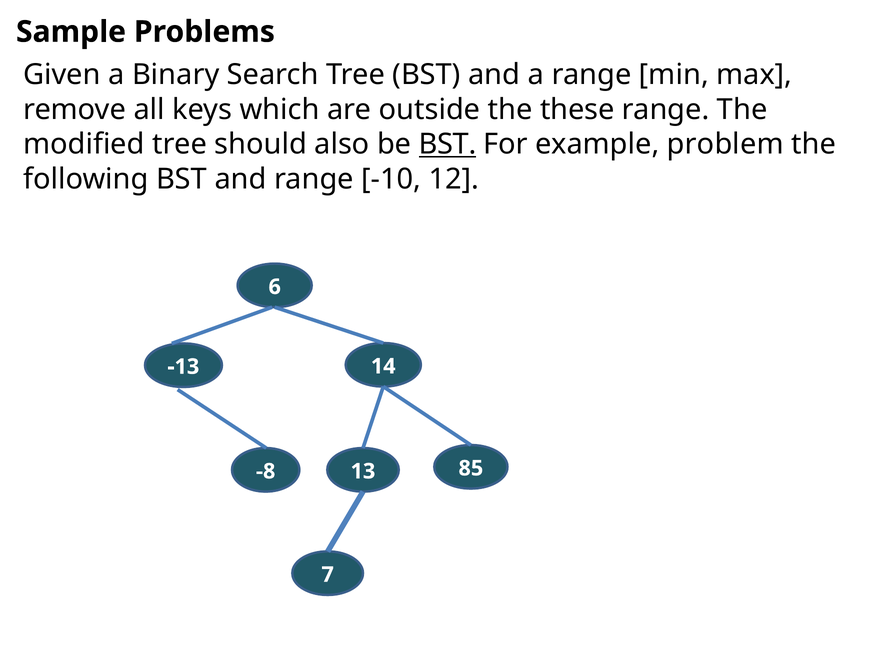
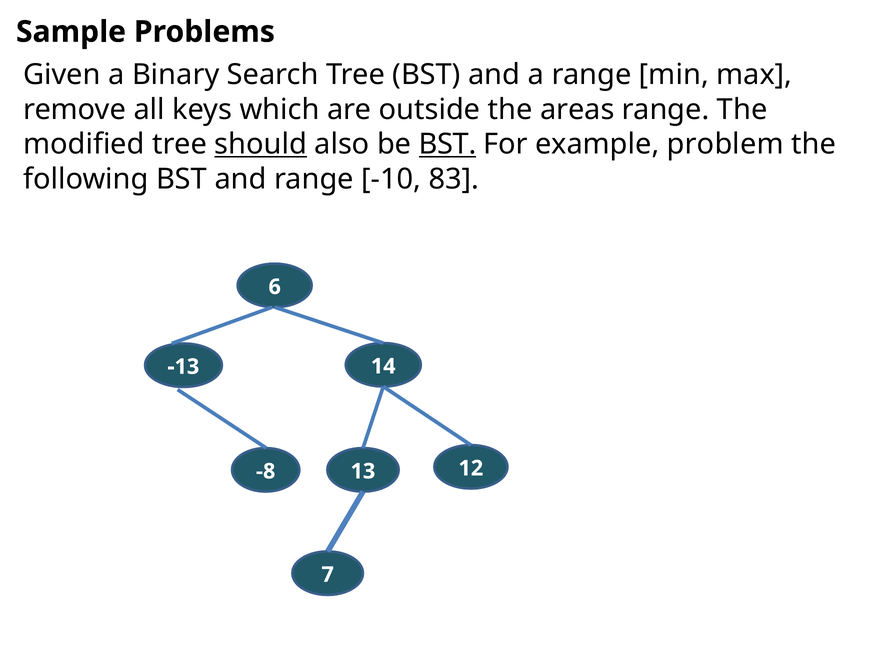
these: these -> areas
should underline: none -> present
12: 12 -> 83
85: 85 -> 12
